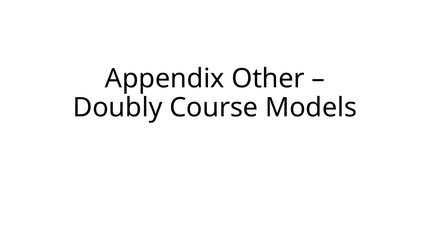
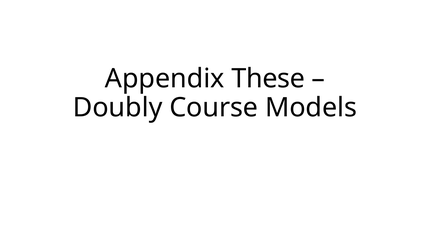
Other: Other -> These
